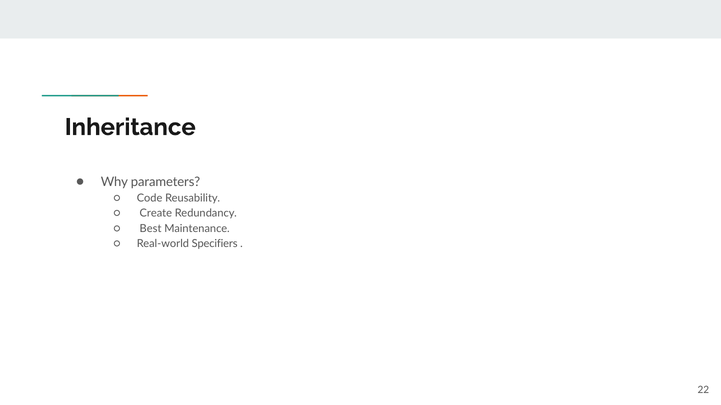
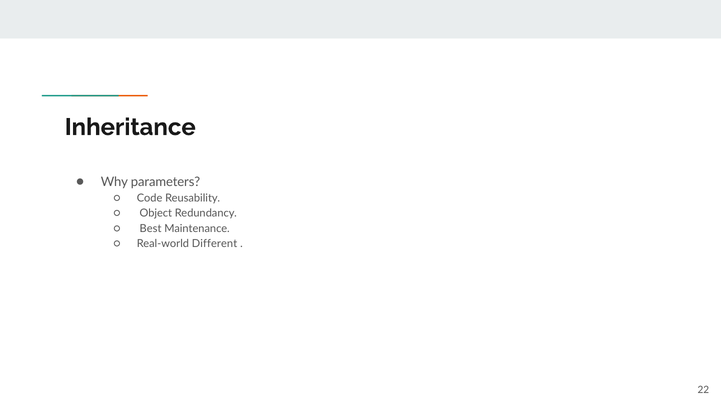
Create: Create -> Object
Specifiers: Specifiers -> Different
